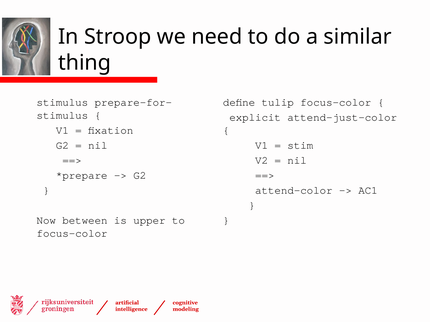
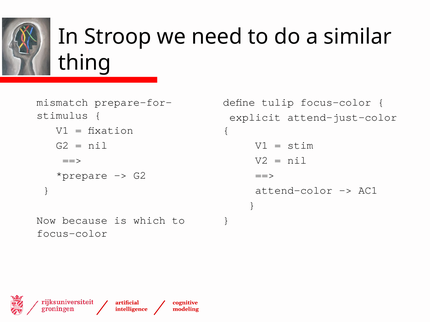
stimulus at (62, 103): stimulus -> mismatch
between: between -> because
upper: upper -> which
